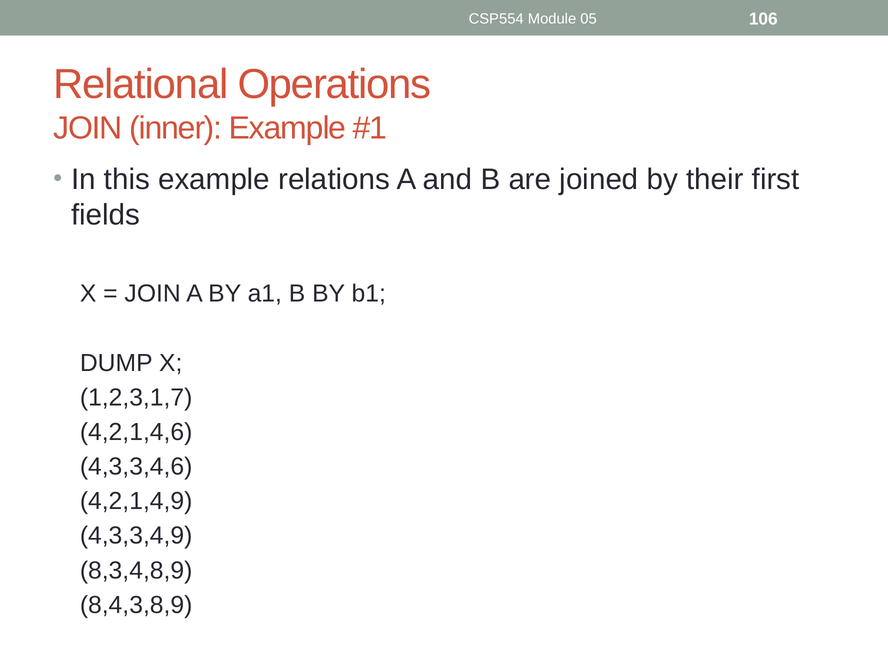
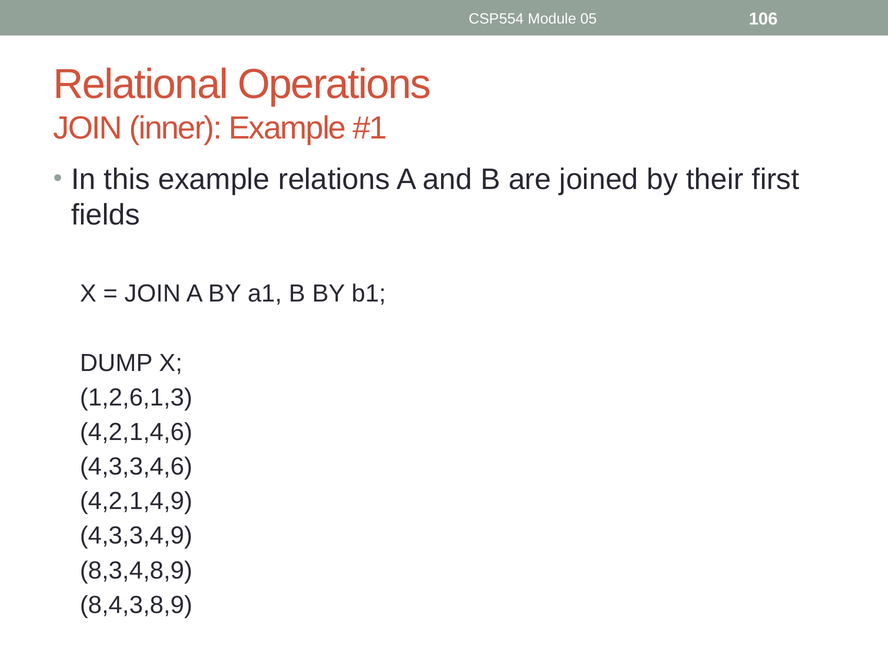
1,2,3,1,7: 1,2,3,1,7 -> 1,2,6,1,3
